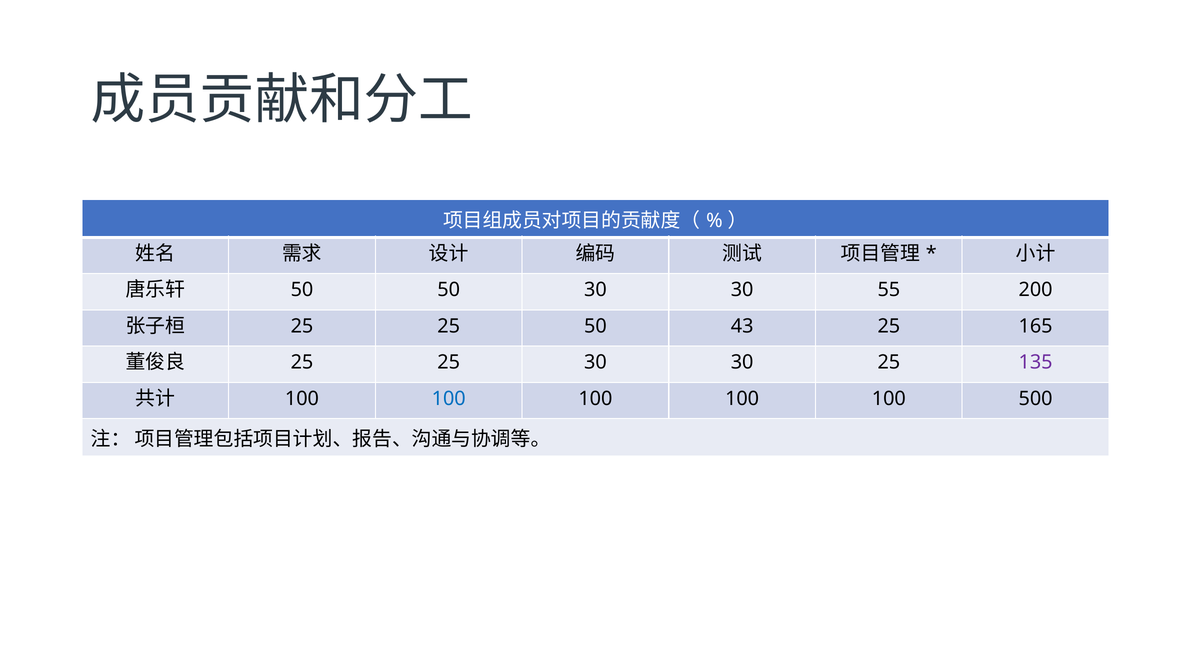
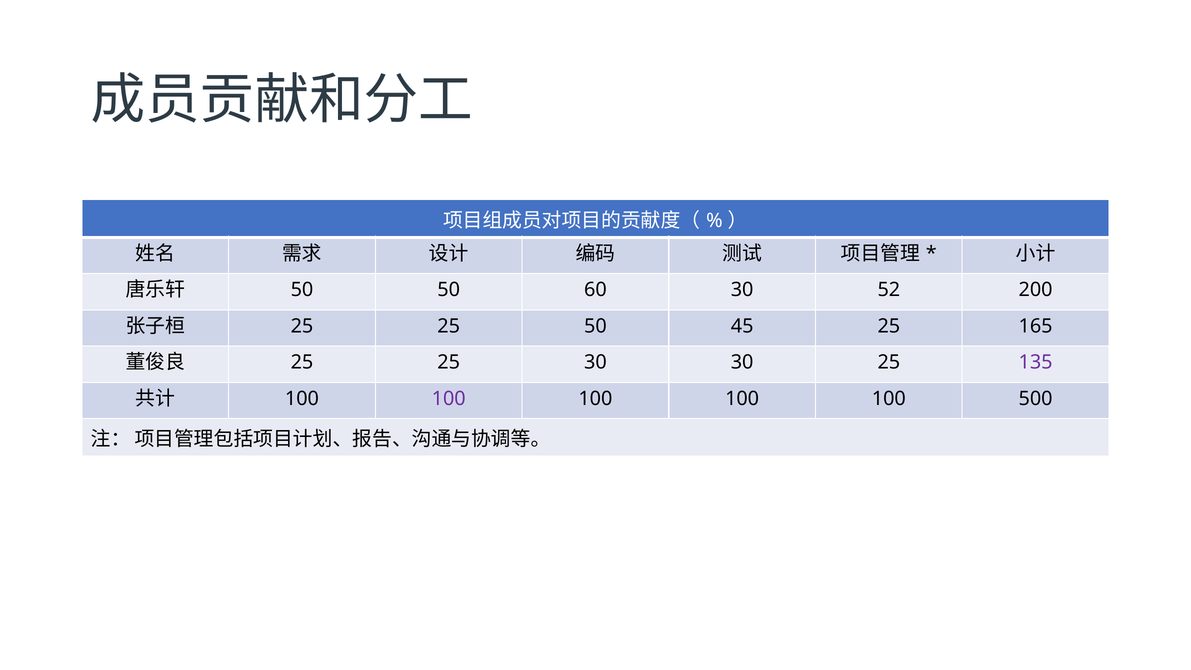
50 30: 30 -> 60
55: 55 -> 52
43: 43 -> 45
100 at (449, 398) colour: blue -> purple
